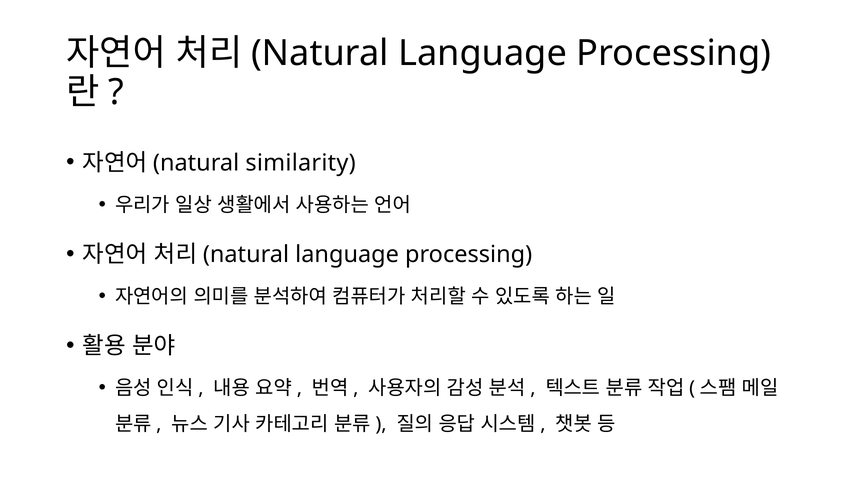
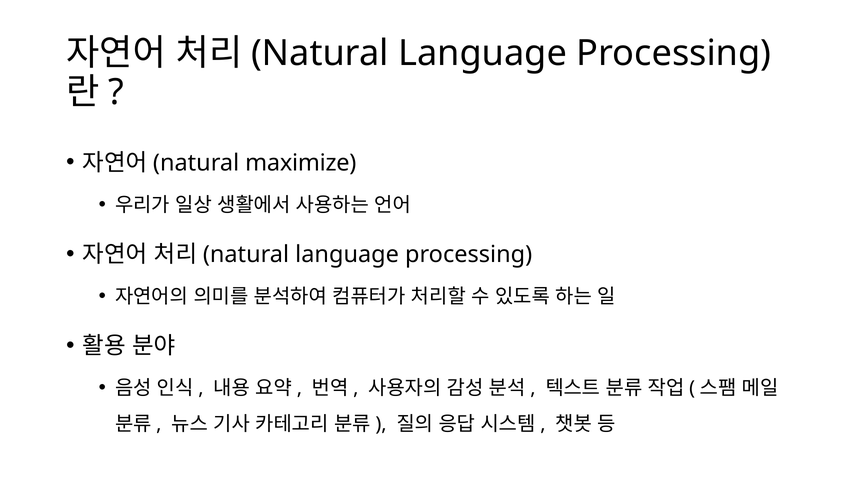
similarity: similarity -> maximize
